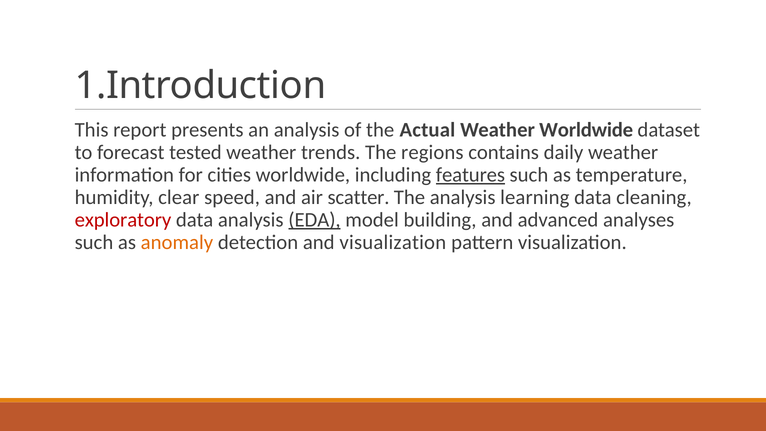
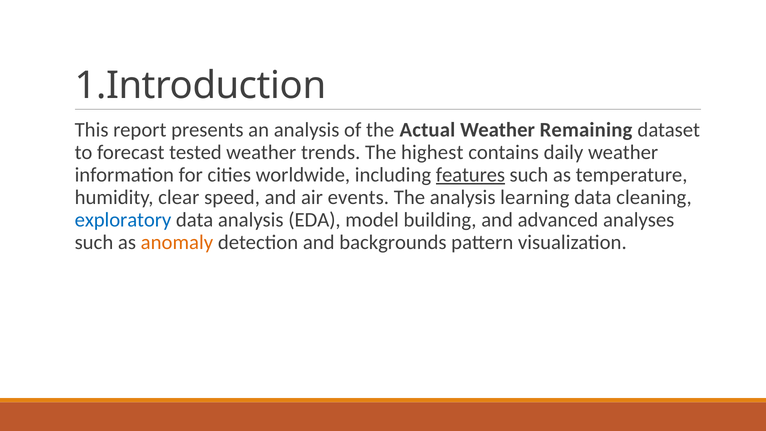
Weather Worldwide: Worldwide -> Remaining
regions: regions -> highest
scatter: scatter -> events
exploratory colour: red -> blue
EDA underline: present -> none
and visualization: visualization -> backgrounds
